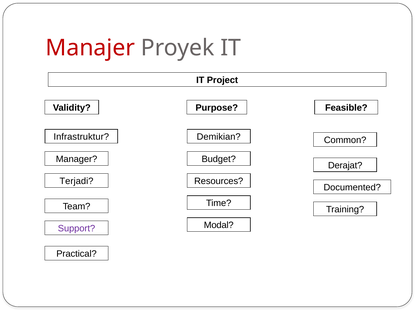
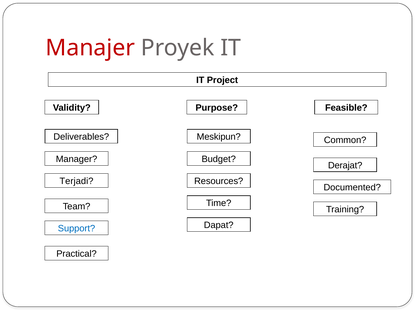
Infrastruktur: Infrastruktur -> Deliverables
Demikian: Demikian -> Meskipun
Modal: Modal -> Dapat
Support colour: purple -> blue
